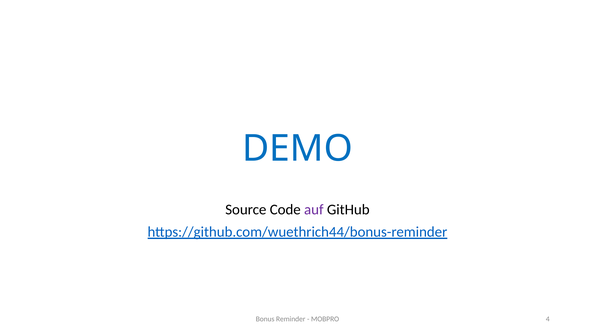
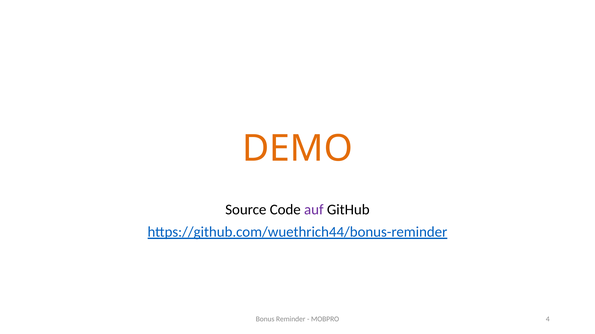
DEMO colour: blue -> orange
